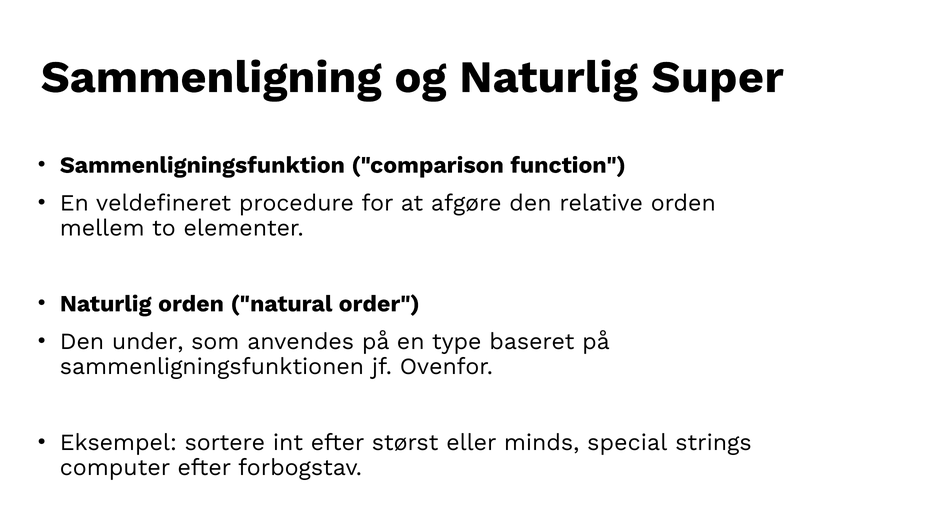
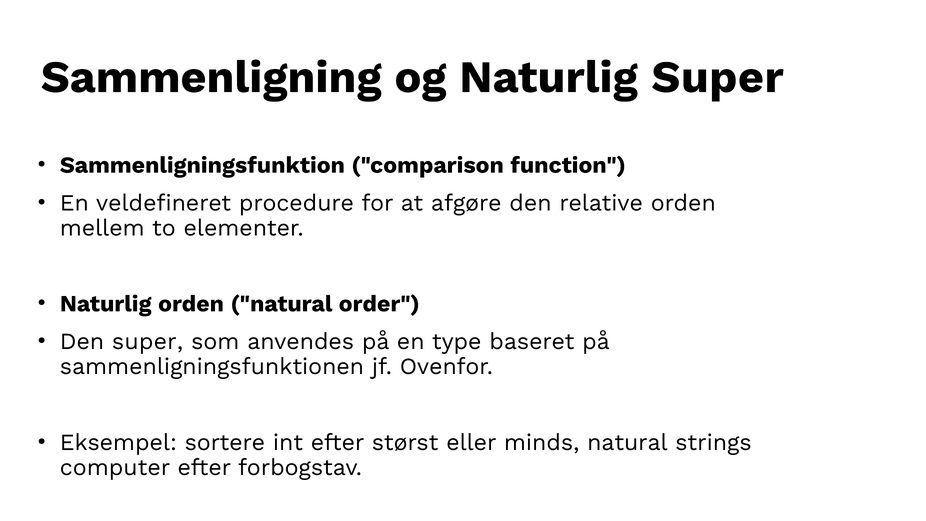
Den under: under -> super
minds special: special -> natural
